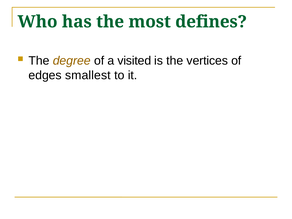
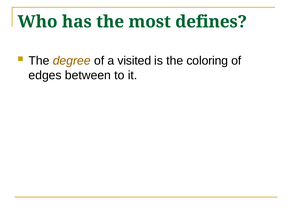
vertices: vertices -> coloring
smallest: smallest -> between
